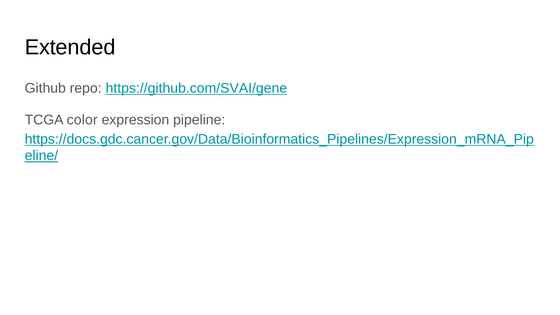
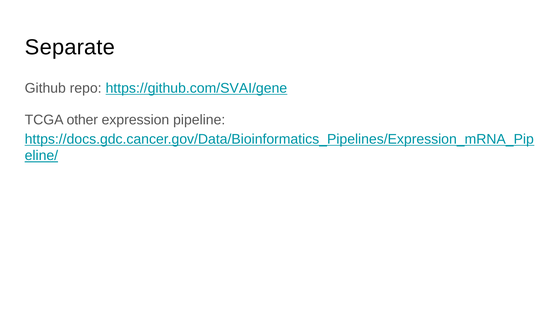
Extended: Extended -> Separate
color: color -> other
